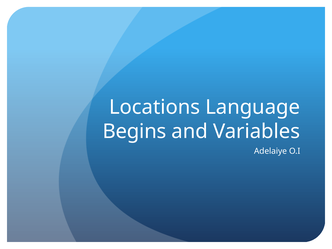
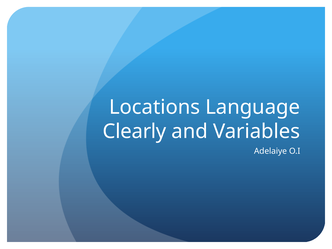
Begins: Begins -> Clearly
